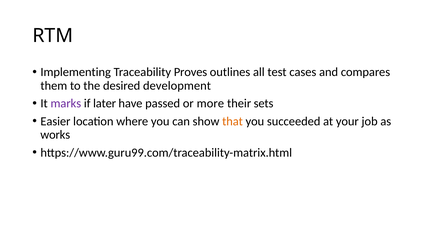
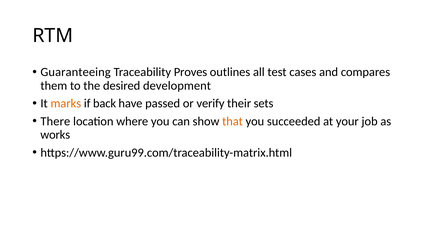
Implementing: Implementing -> Guaranteeing
marks colour: purple -> orange
later: later -> back
more: more -> verify
Easier: Easier -> There
